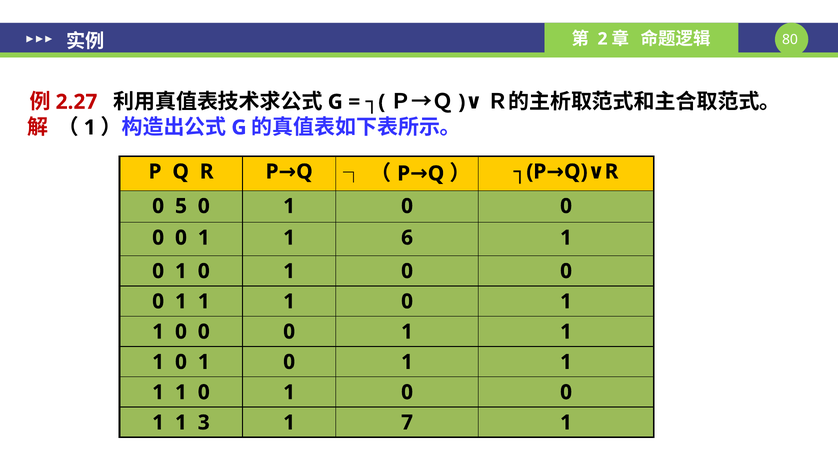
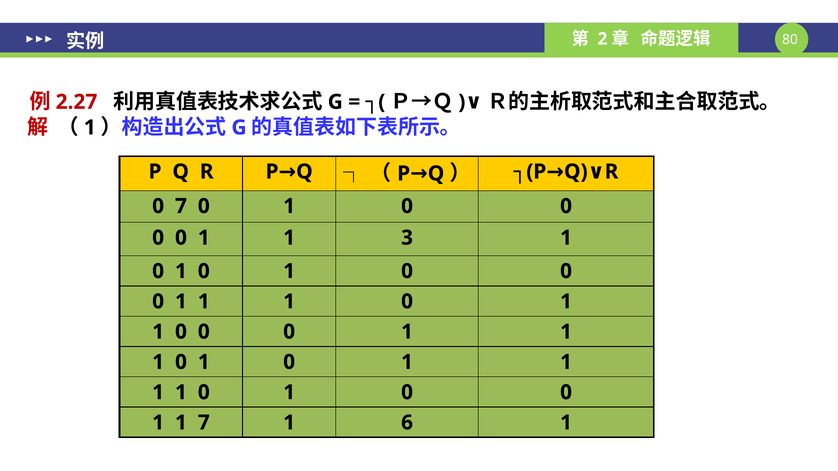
0 5: 5 -> 7
6: 6 -> 3
1 3: 3 -> 7
7: 7 -> 6
